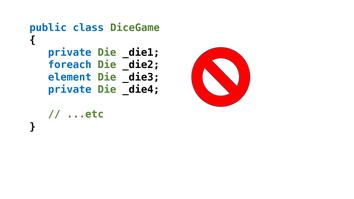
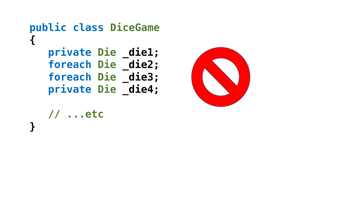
element at (70, 77): element -> foreach
